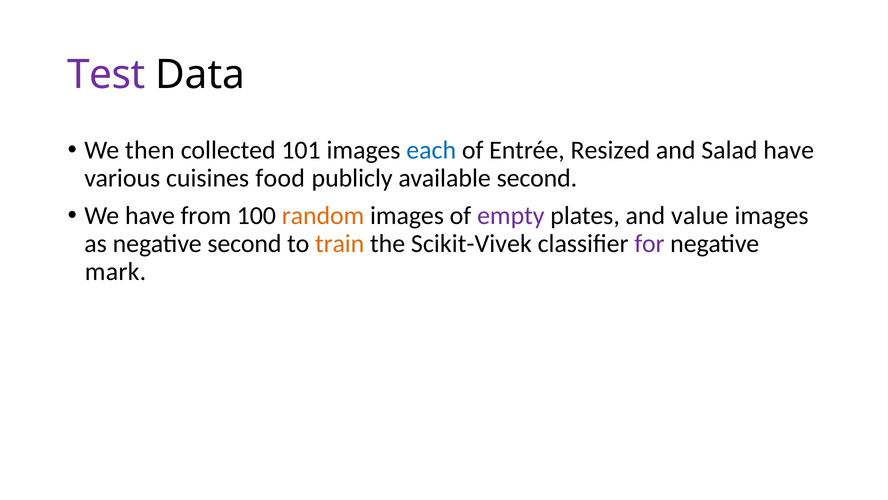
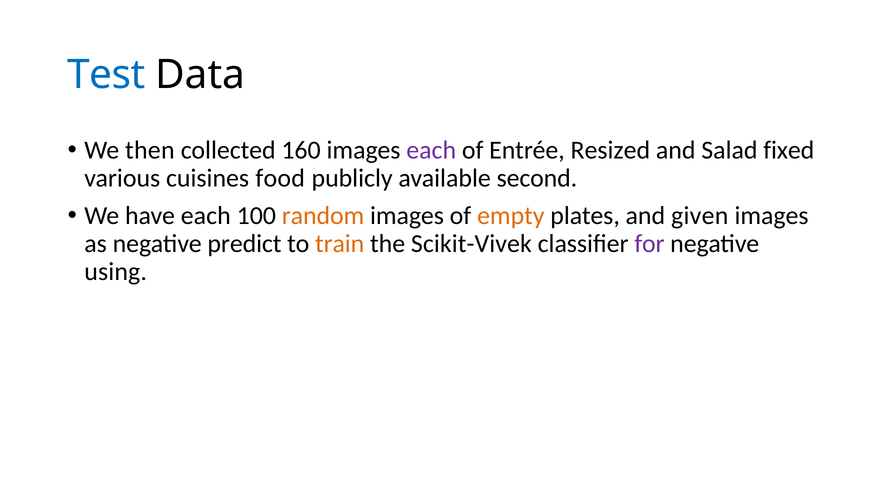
Test colour: purple -> blue
101: 101 -> 160
each at (431, 150) colour: blue -> purple
Salad have: have -> fixed
have from: from -> each
empty colour: purple -> orange
value: value -> given
negative second: second -> predict
mark: mark -> using
